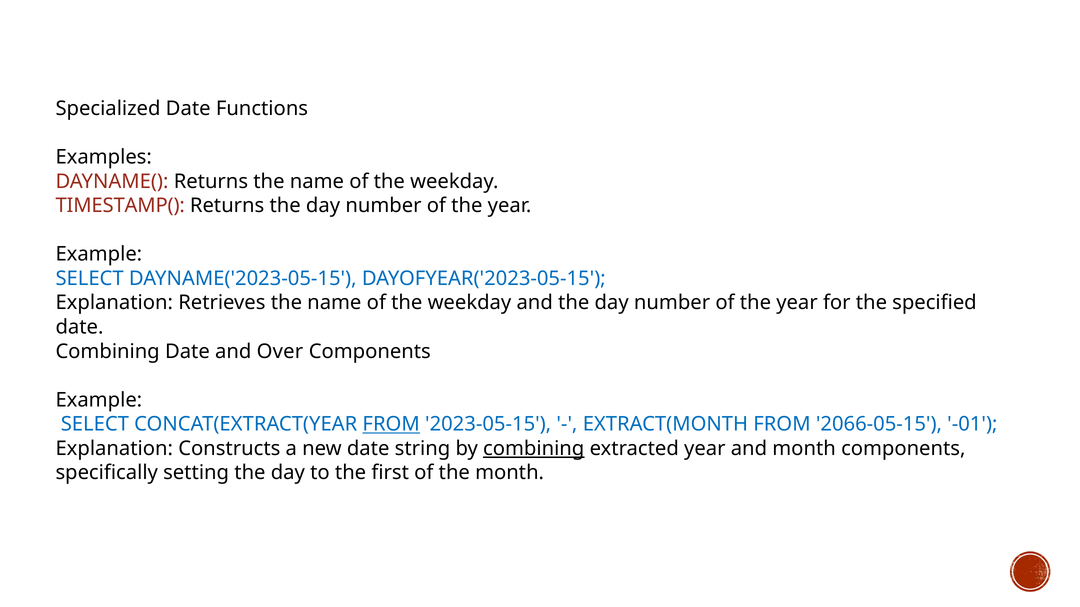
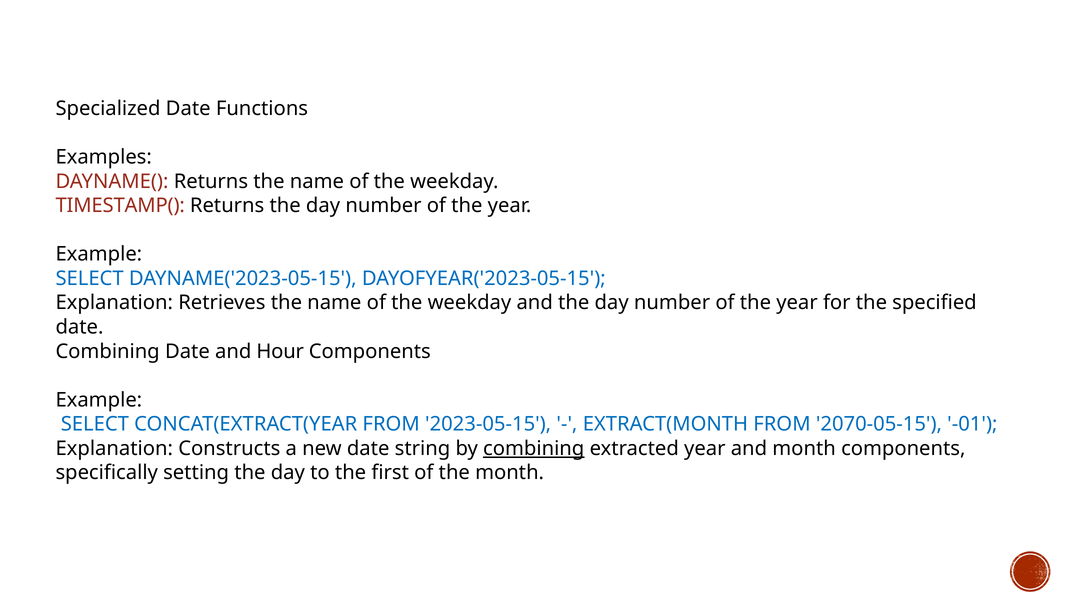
Over: Over -> Hour
FROM at (391, 425) underline: present -> none
2066-05-15: 2066-05-15 -> 2070-05-15
